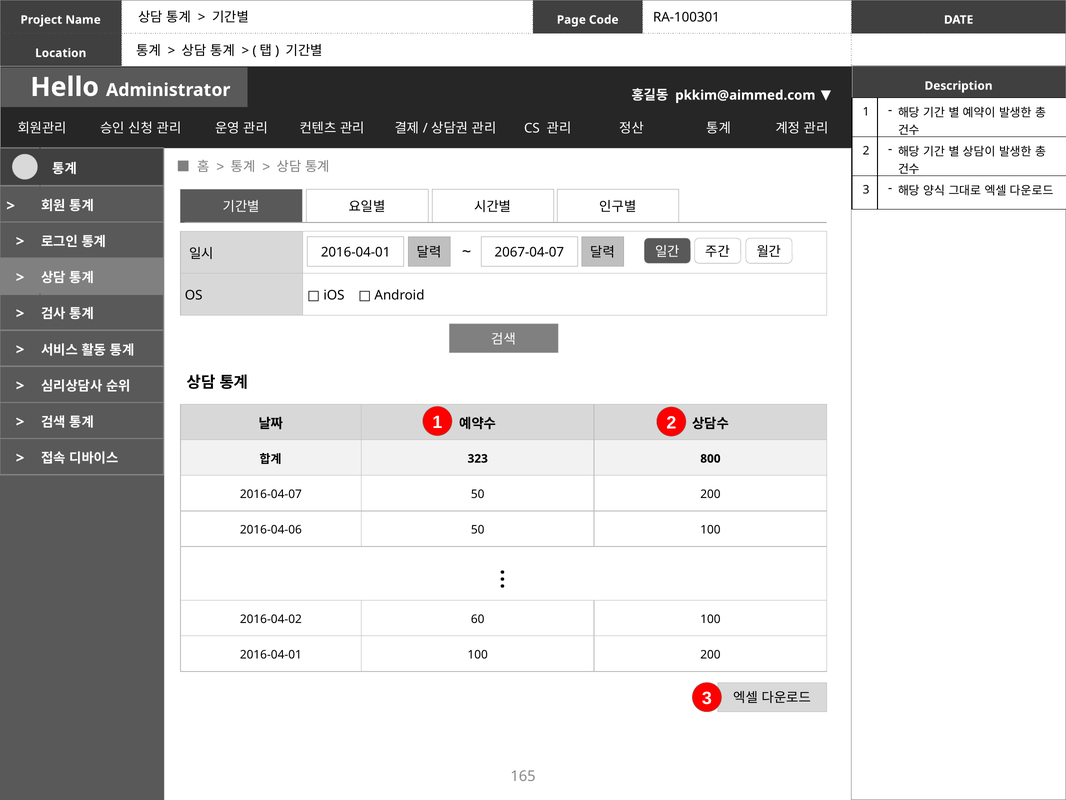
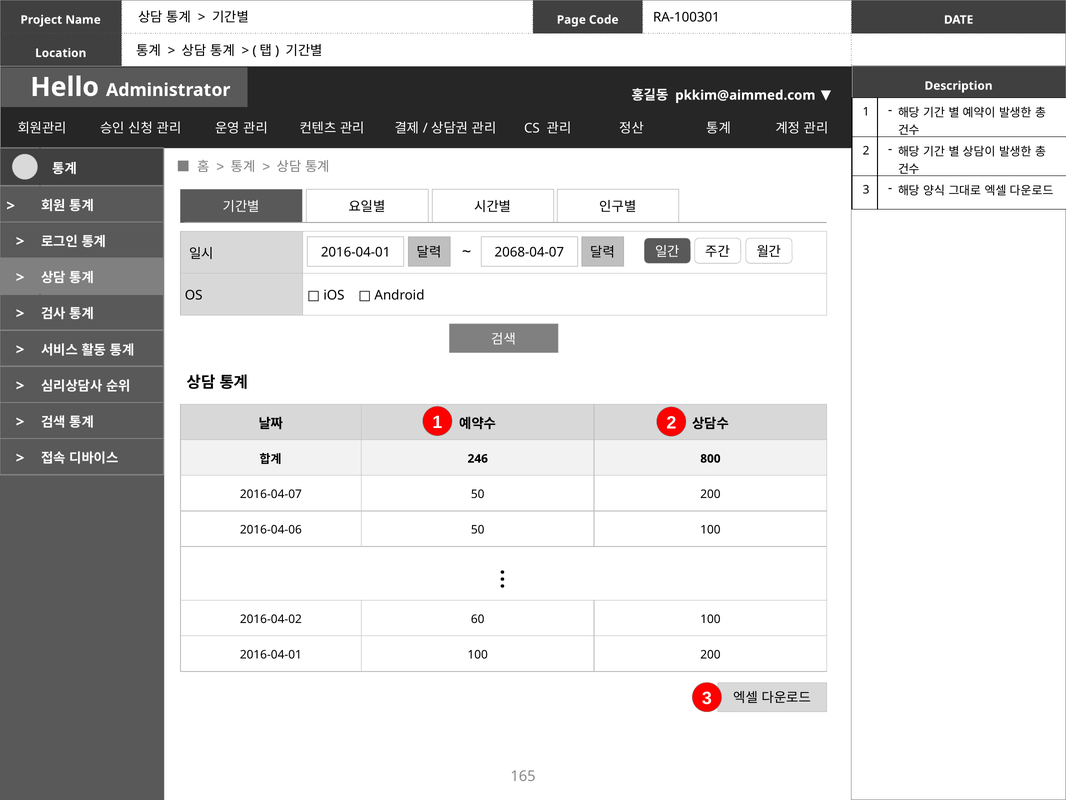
2067-04-07: 2067-04-07 -> 2068-04-07
323: 323 -> 246
